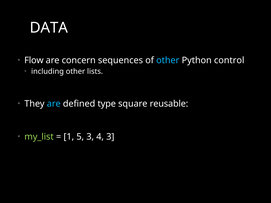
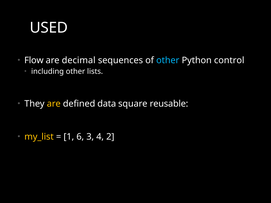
DATA: DATA -> USED
concern: concern -> decimal
are at (54, 104) colour: light blue -> yellow
type: type -> data
my_list colour: light green -> yellow
5: 5 -> 6
4 3: 3 -> 2
